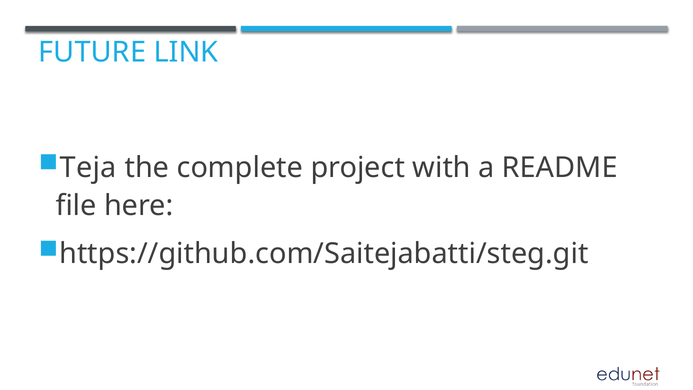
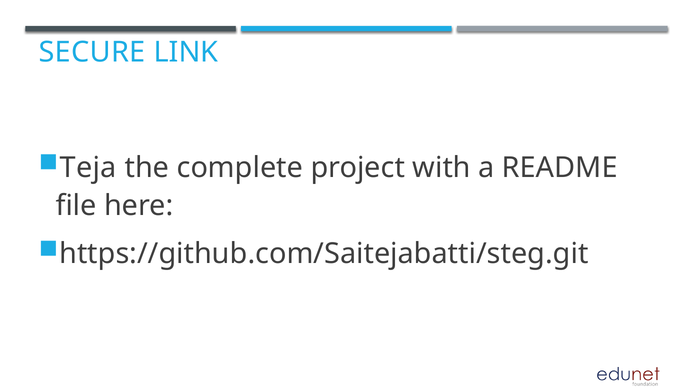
FUTURE: FUTURE -> SECURE
